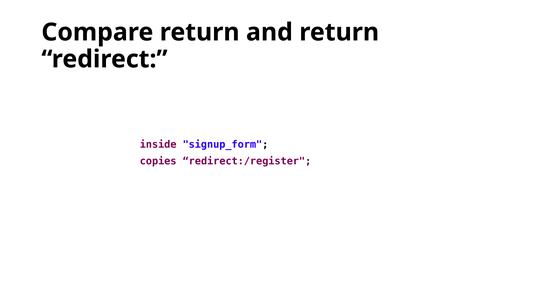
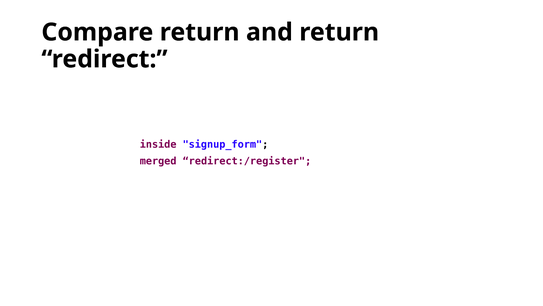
copies: copies -> merged
